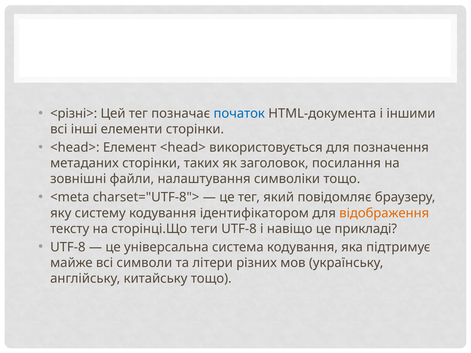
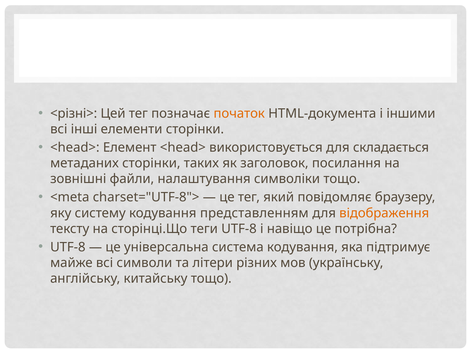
початок colour: blue -> orange
позначення: позначення -> складається
ідентифікатором: ідентифікатором -> представленням
прикладі: прикладі -> потрібна
